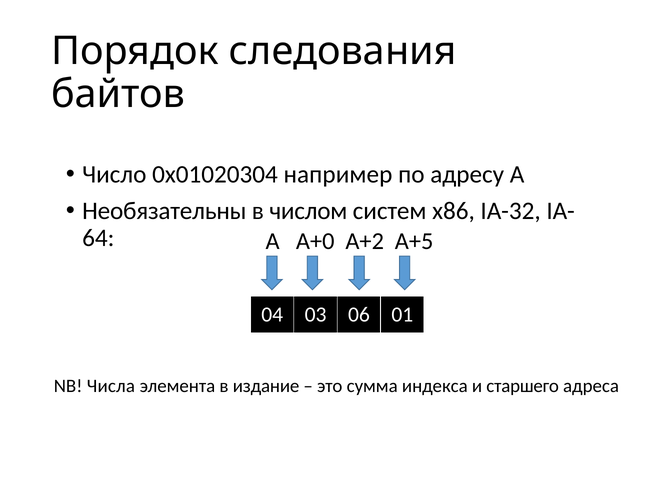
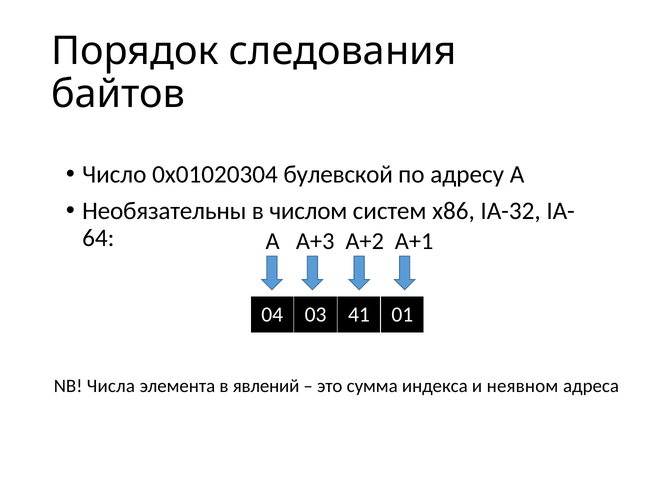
например: например -> булевской
A+0: A+0 -> A+3
A+5: A+5 -> A+1
06: 06 -> 41
издание: издание -> явлений
старшего: старшего -> неявном
